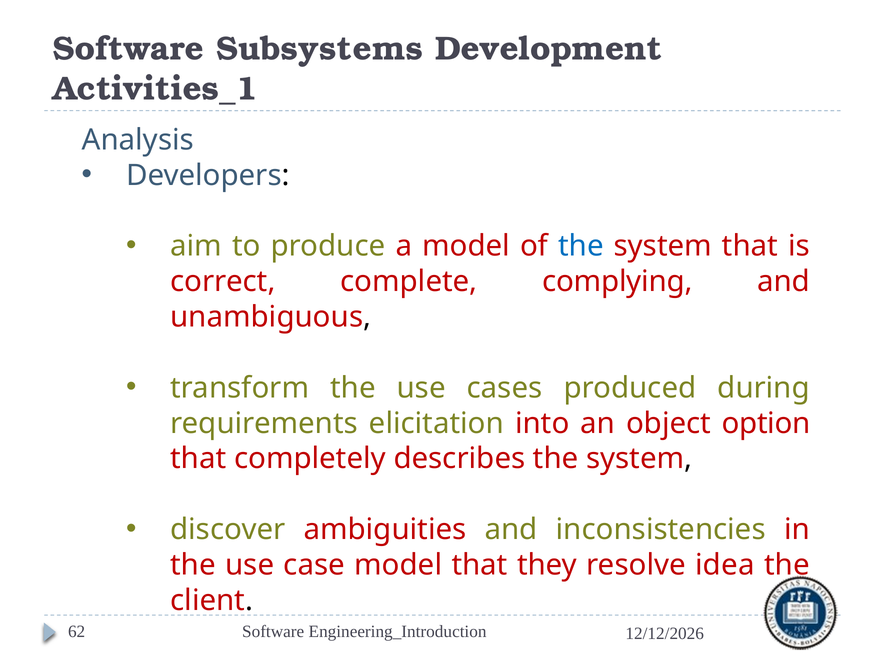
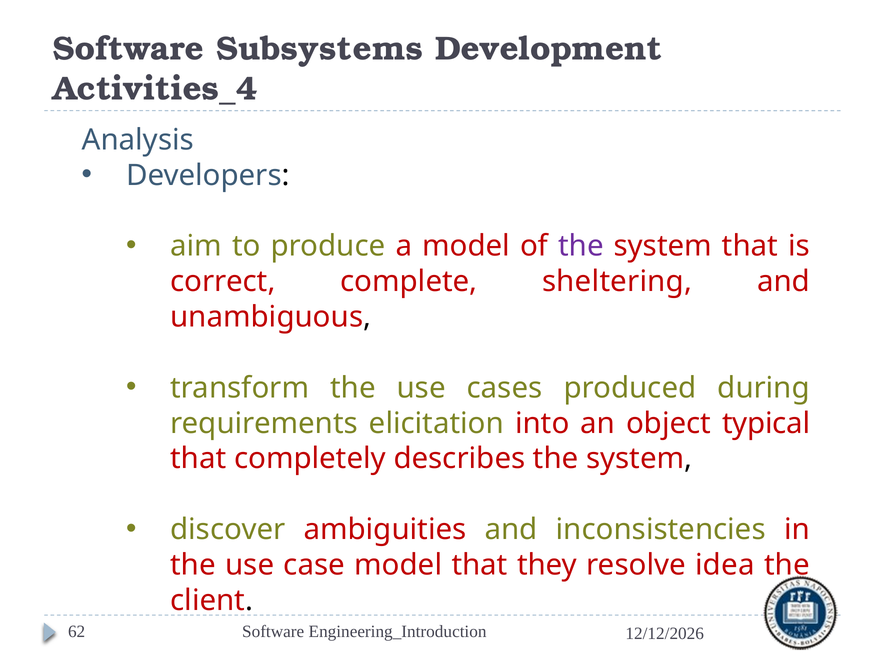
Activities_1: Activities_1 -> Activities_4
the at (581, 246) colour: blue -> purple
complying: complying -> sheltering
option: option -> typical
